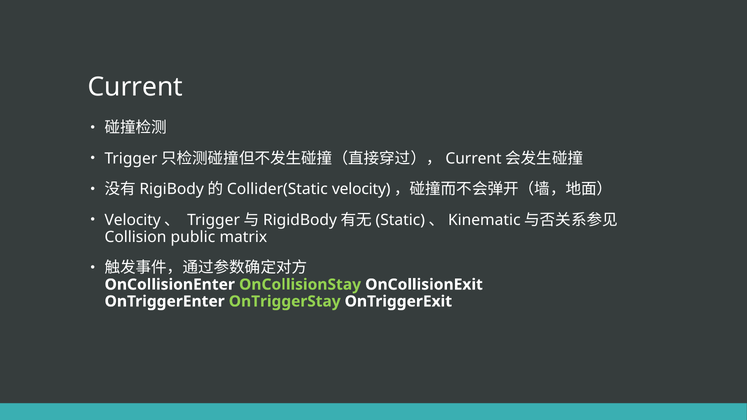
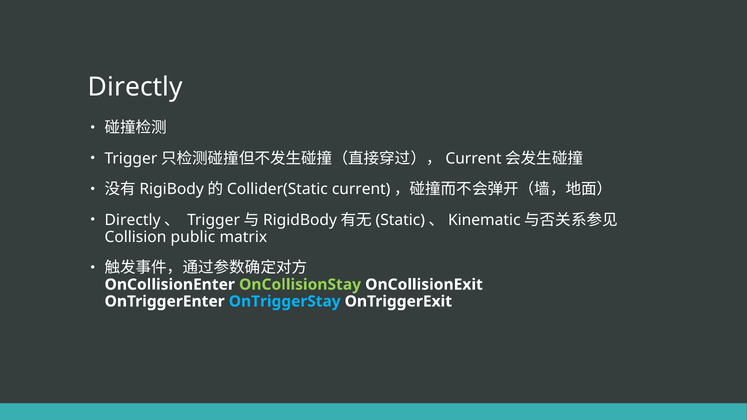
Current at (135, 87): Current -> Directly
velocity at (361, 189): velocity -> current
Velocity at (133, 220): Velocity -> Directly
OnTriggerStay colour: light green -> light blue
